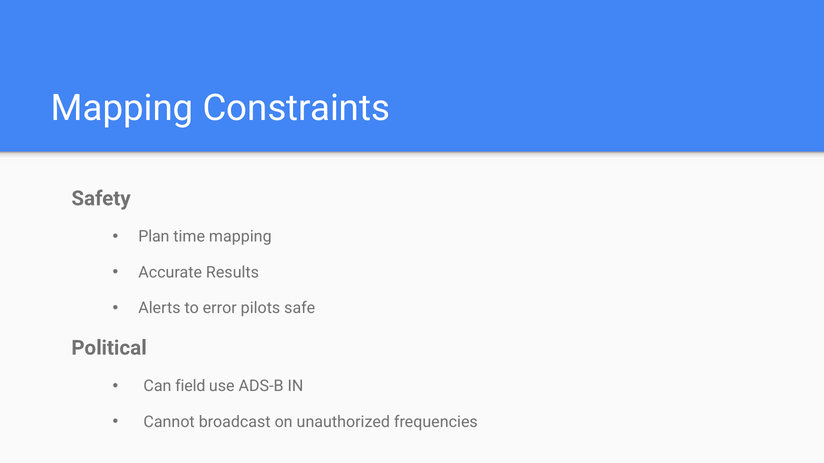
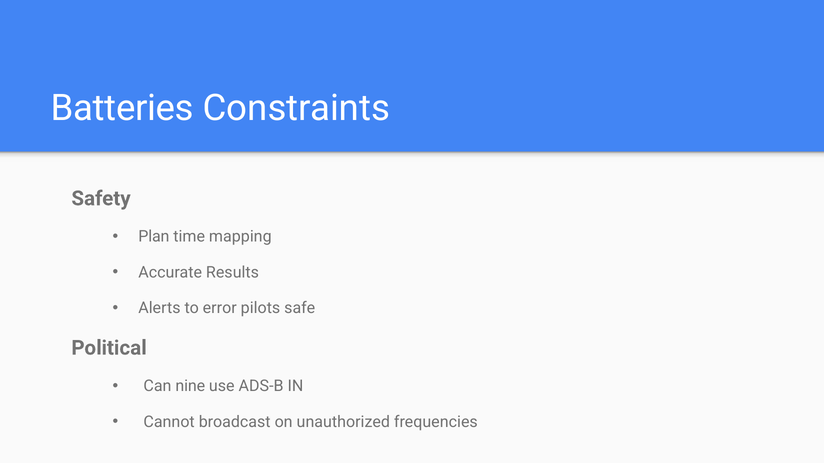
Mapping at (122, 108): Mapping -> Batteries
field: field -> nine
